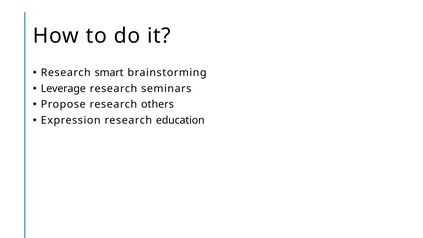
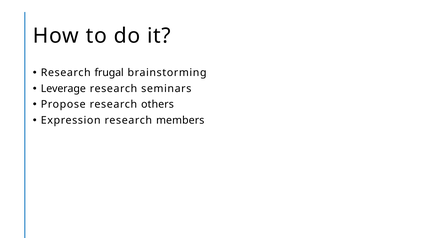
smart: smart -> frugal
education: education -> members
